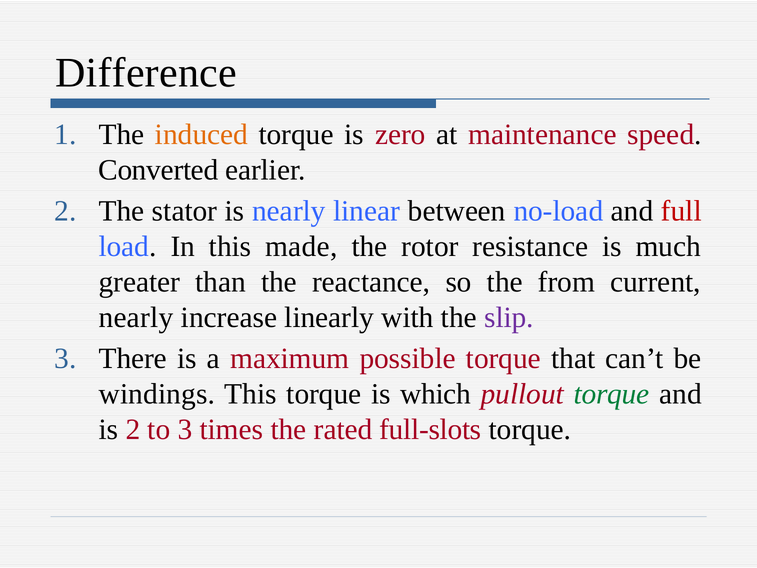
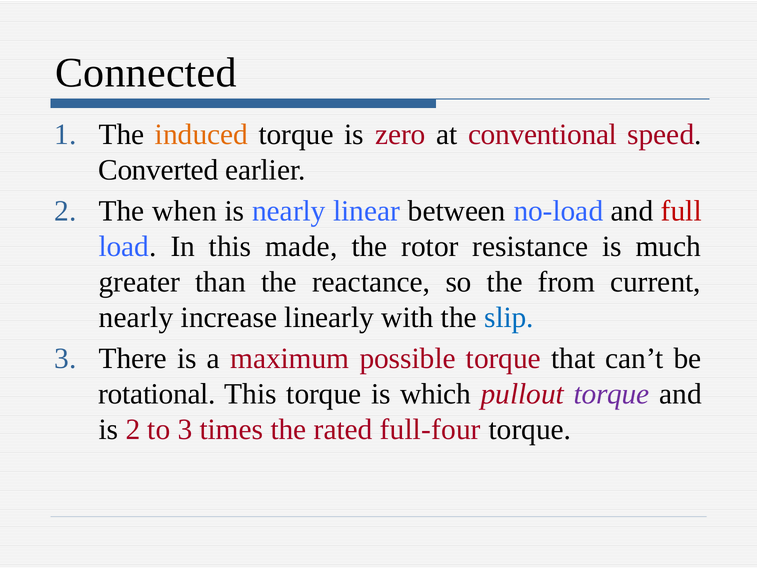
Difference: Difference -> Connected
maintenance: maintenance -> conventional
stator: stator -> when
slip colour: purple -> blue
windings: windings -> rotational
torque at (612, 394) colour: green -> purple
full-slots: full-slots -> full-four
